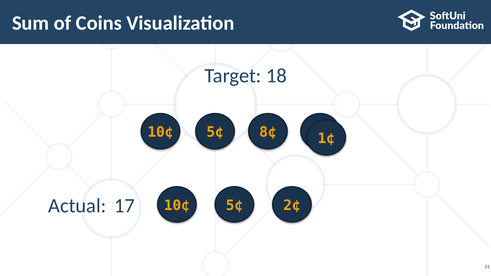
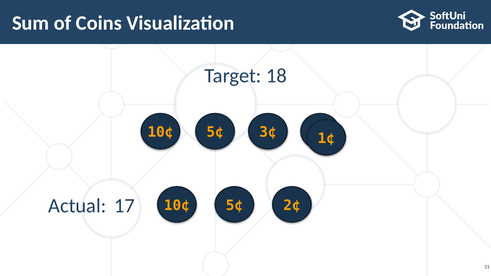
8¢: 8¢ -> 3¢
